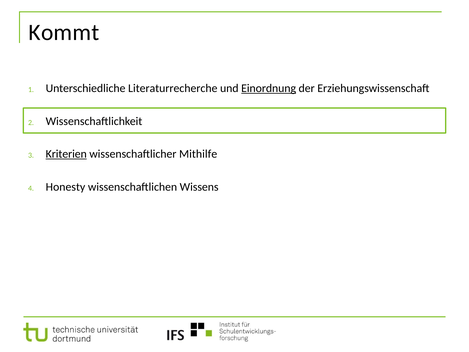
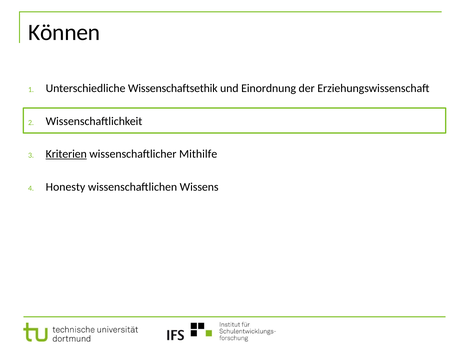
Kommt: Kommt -> Können
Literaturrecherche: Literaturrecherche -> Wissenschaftsethik
Einordnung underline: present -> none
